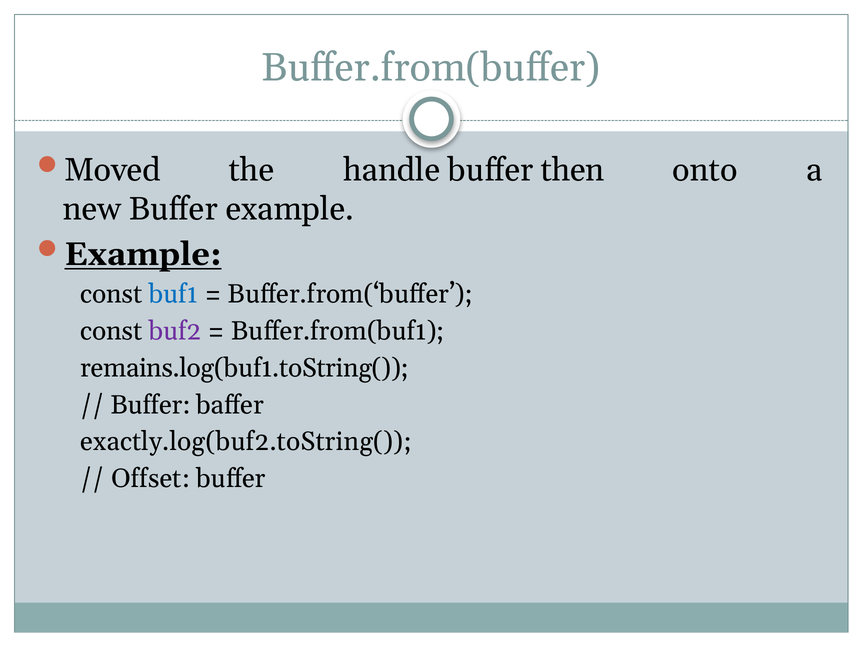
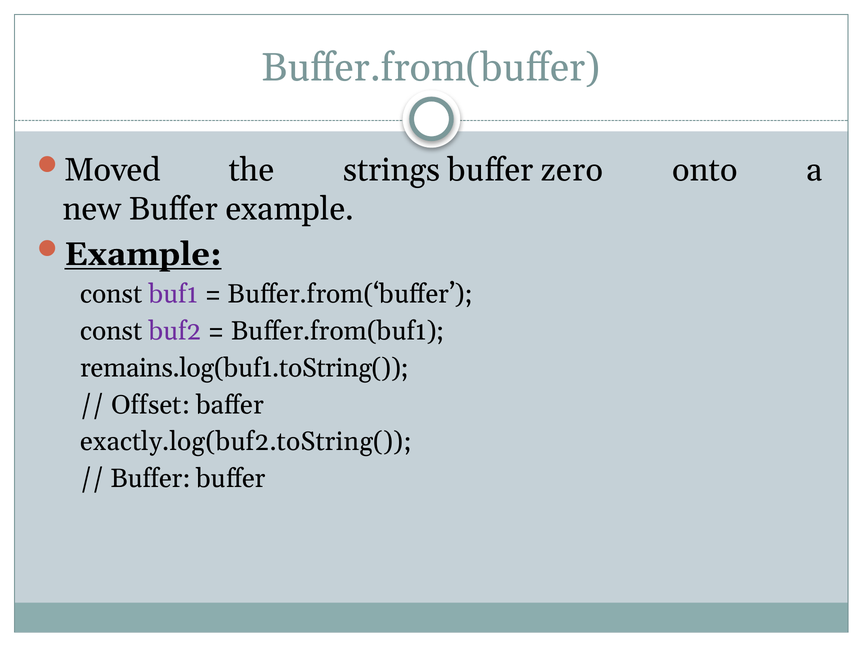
handle: handle -> strings
then: then -> zero
buf1 colour: blue -> purple
Buffer at (151, 405): Buffer -> Offset
Offset at (150, 479): Offset -> Buffer
